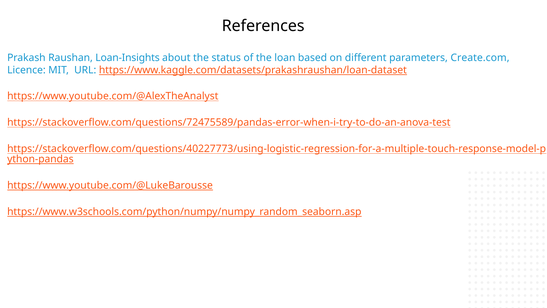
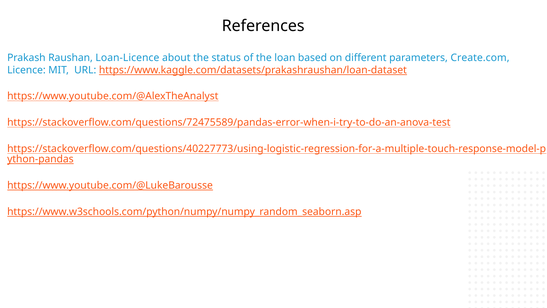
Loan-Insights: Loan-Insights -> Loan-Licence
